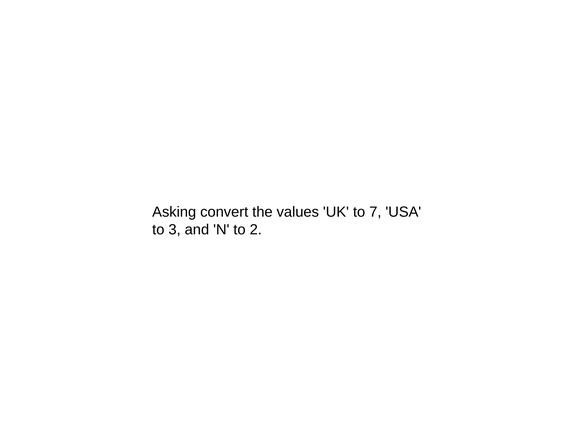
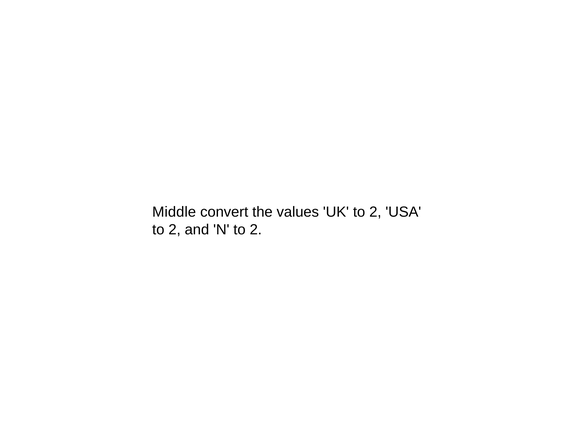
Asking: Asking -> Middle
UK to 7: 7 -> 2
3 at (175, 229): 3 -> 2
